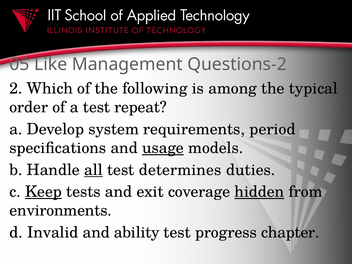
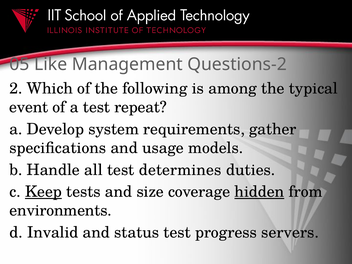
order: order -> event
period: period -> gather
usage underline: present -> none
all underline: present -> none
exit: exit -> size
ability: ability -> status
chapter: chapter -> servers
